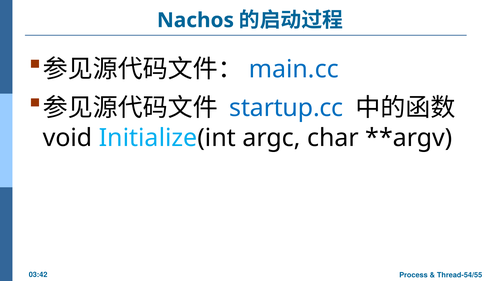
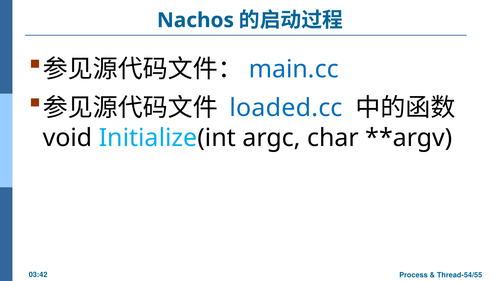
startup.cc: startup.cc -> loaded.cc
